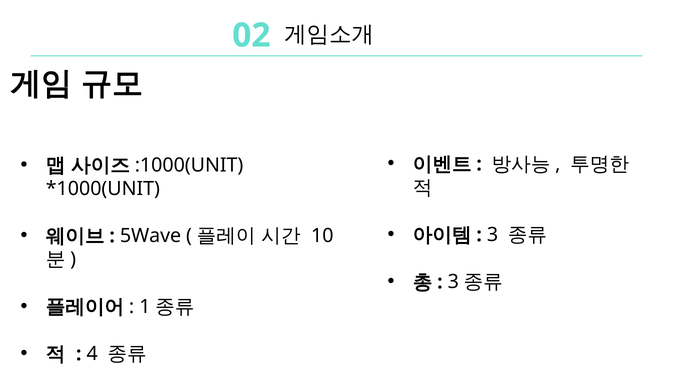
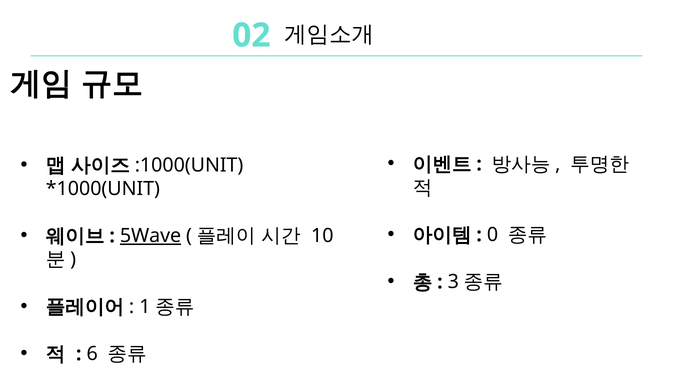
3 at (493, 235): 3 -> 0
5Wave underline: none -> present
4: 4 -> 6
